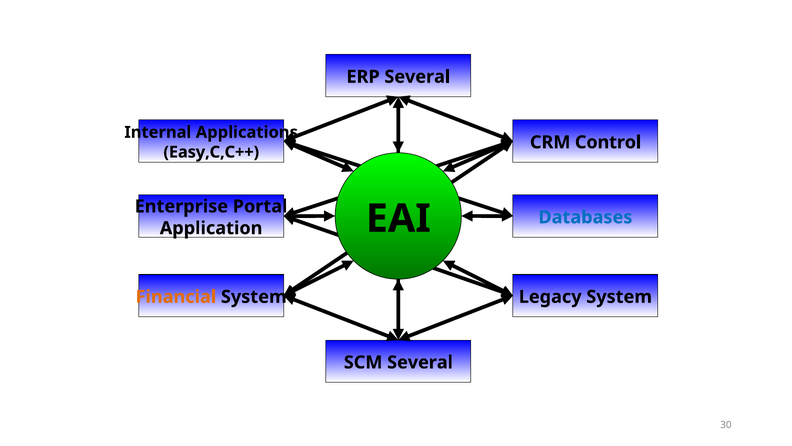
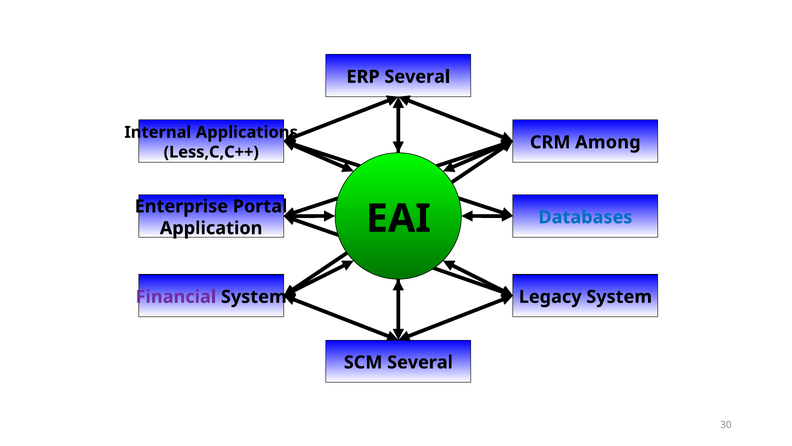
Control: Control -> Among
Easy,C,C++: Easy,C,C++ -> Less,C,C++
Financial colour: orange -> purple
